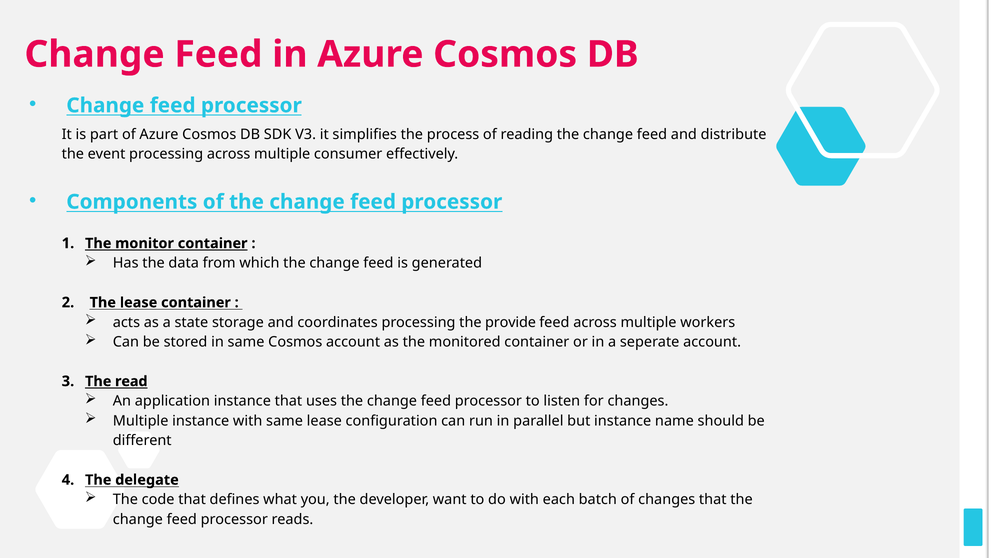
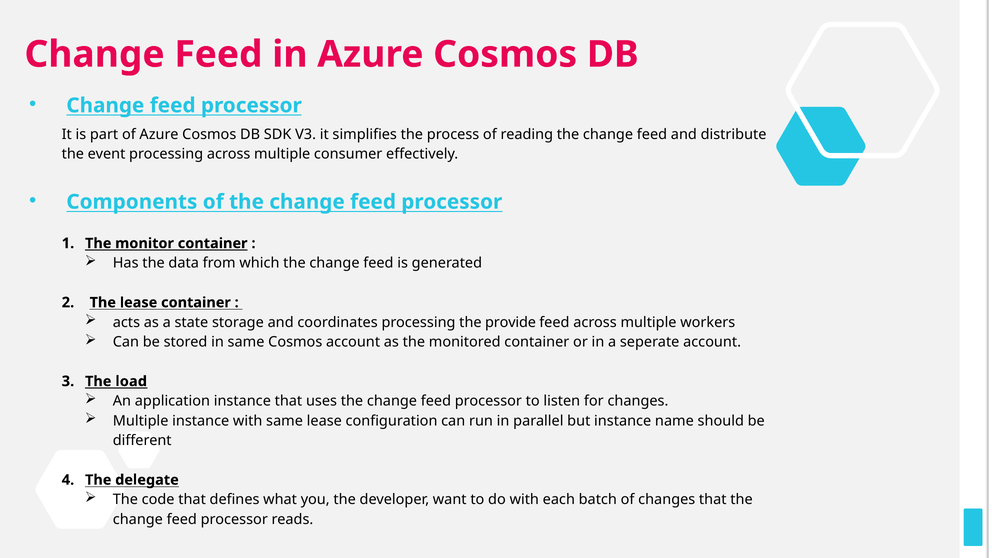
read: read -> load
